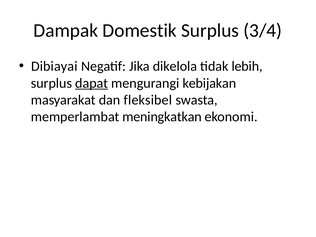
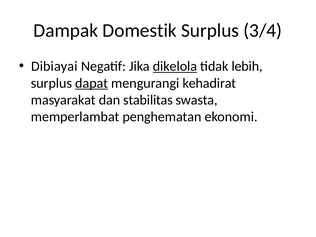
dikelola underline: none -> present
kebijakan: kebijakan -> kehadirat
fleksibel: fleksibel -> stabilitas
meningkatkan: meningkatkan -> penghematan
